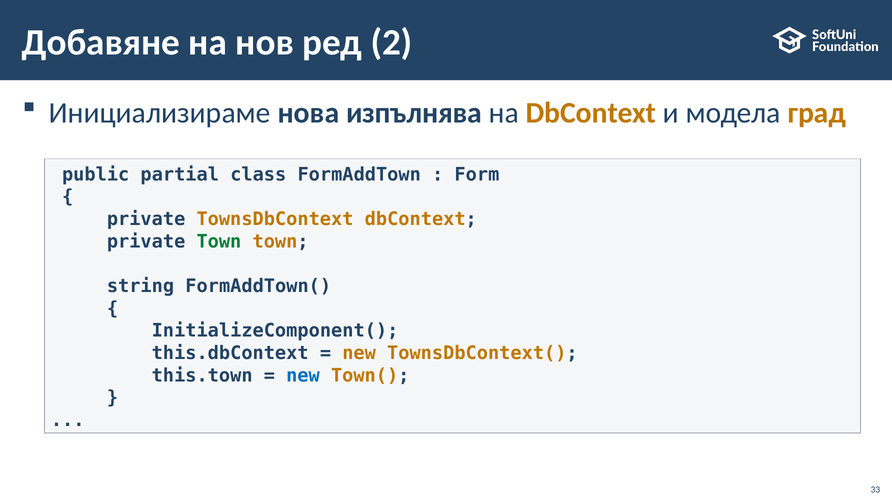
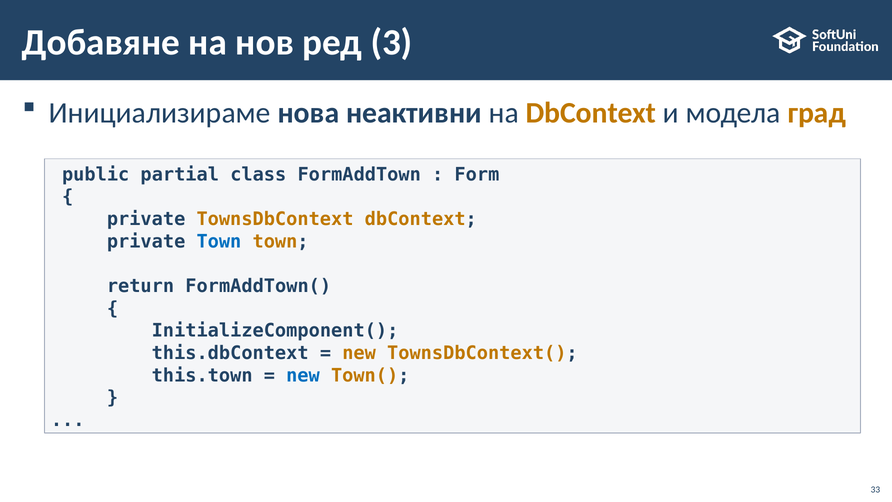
2: 2 -> 3
изпълнява: изпълнява -> неактивни
Town at (219, 241) colour: green -> blue
string: string -> return
